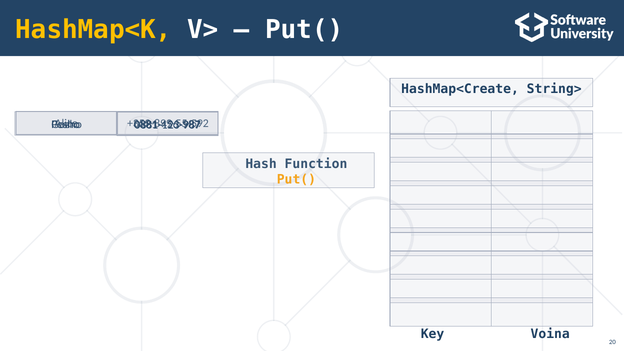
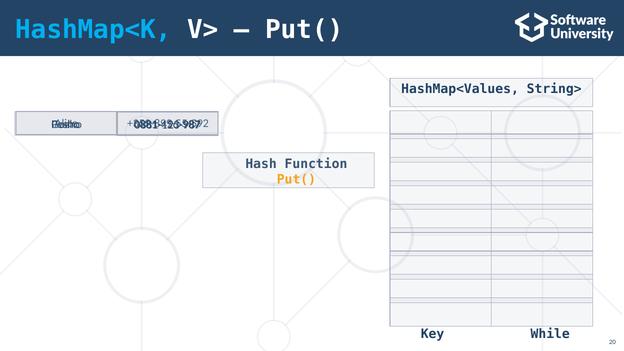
HashMap<K colour: yellow -> light blue
HashMap<Create: HashMap<Create -> HashMap<Values
Voina: Voina -> While
